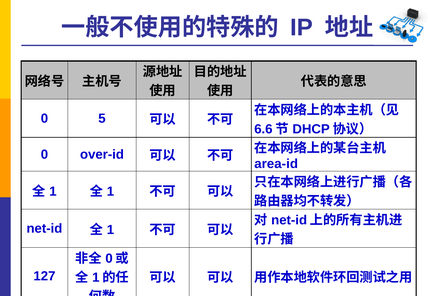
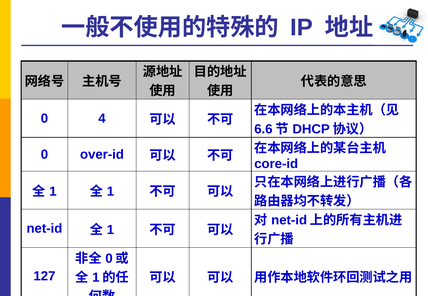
5: 5 -> 4
area-id: area-id -> core-id
